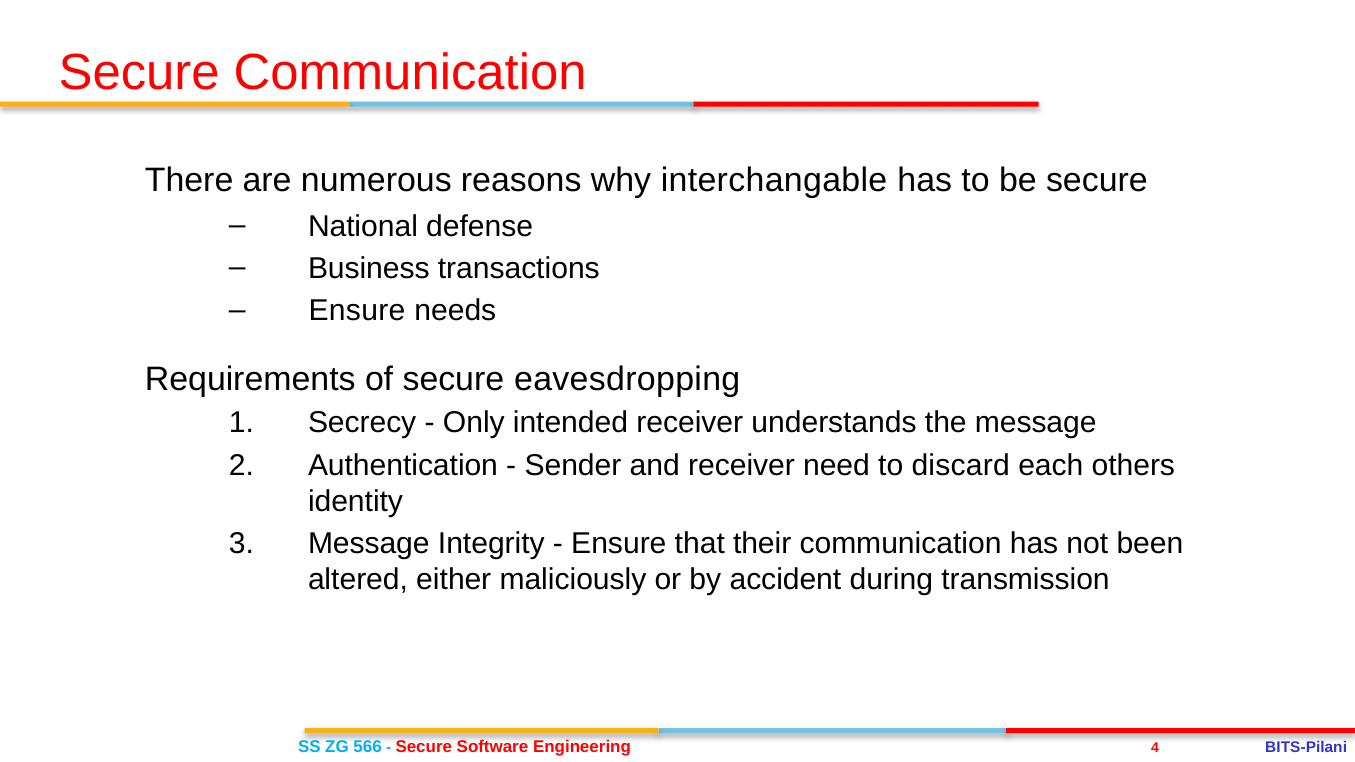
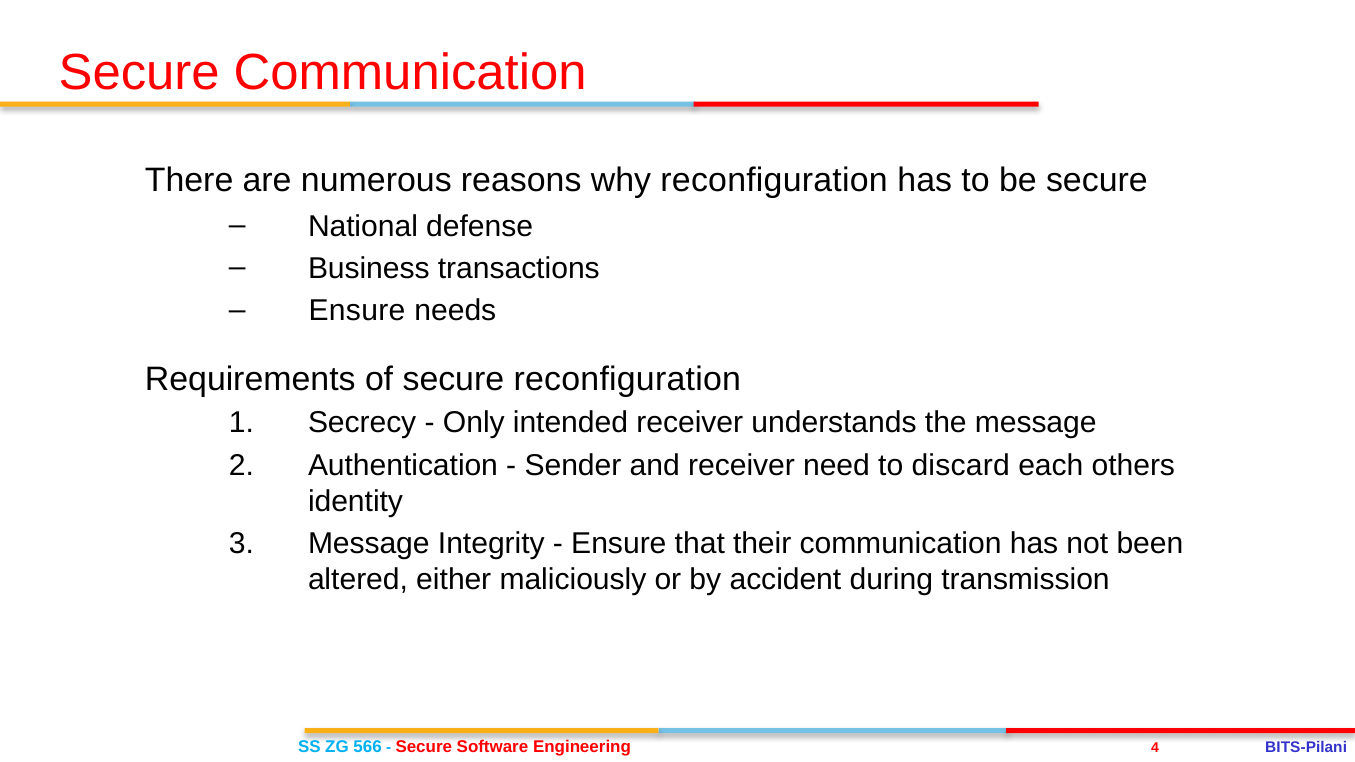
why interchangable: interchangable -> reconfiguration
secure eavesdropping: eavesdropping -> reconfiguration
